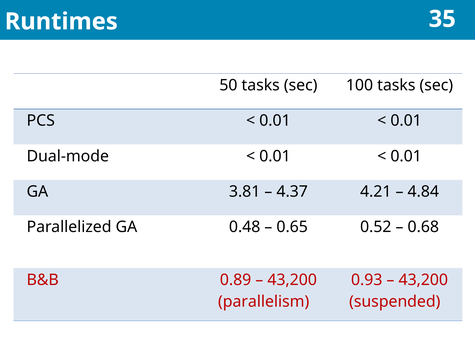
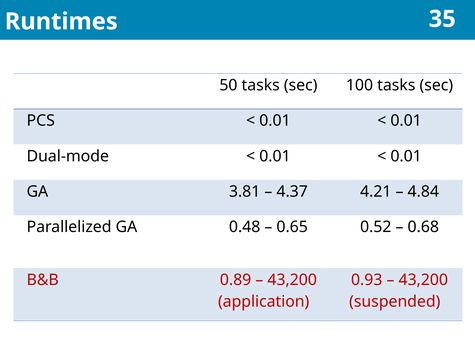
parallelism: parallelism -> application
